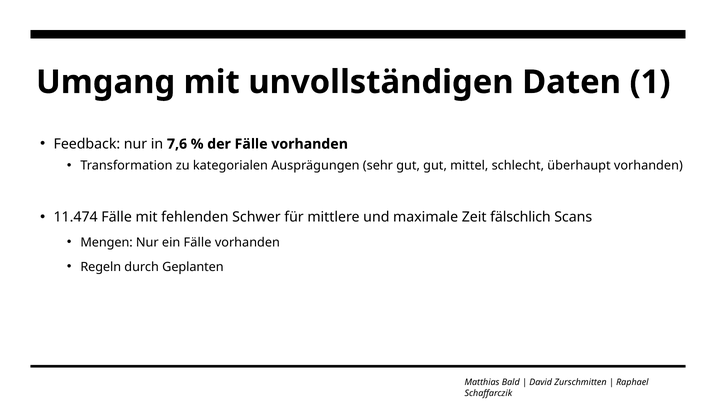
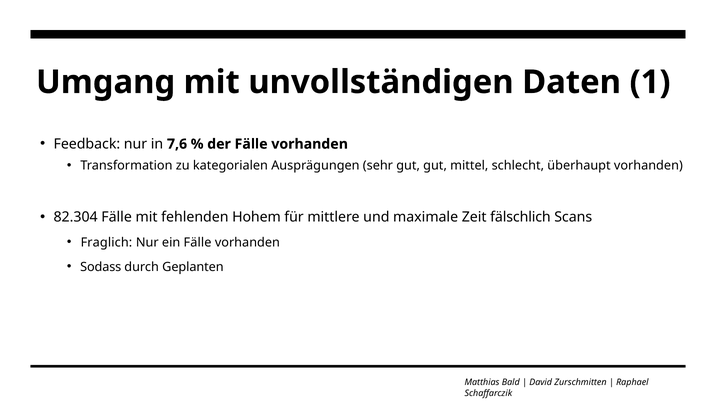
11.474: 11.474 -> 82.304
Schwer: Schwer -> Hohem
Mengen: Mengen -> Fraglich
Regeln: Regeln -> Sodass
